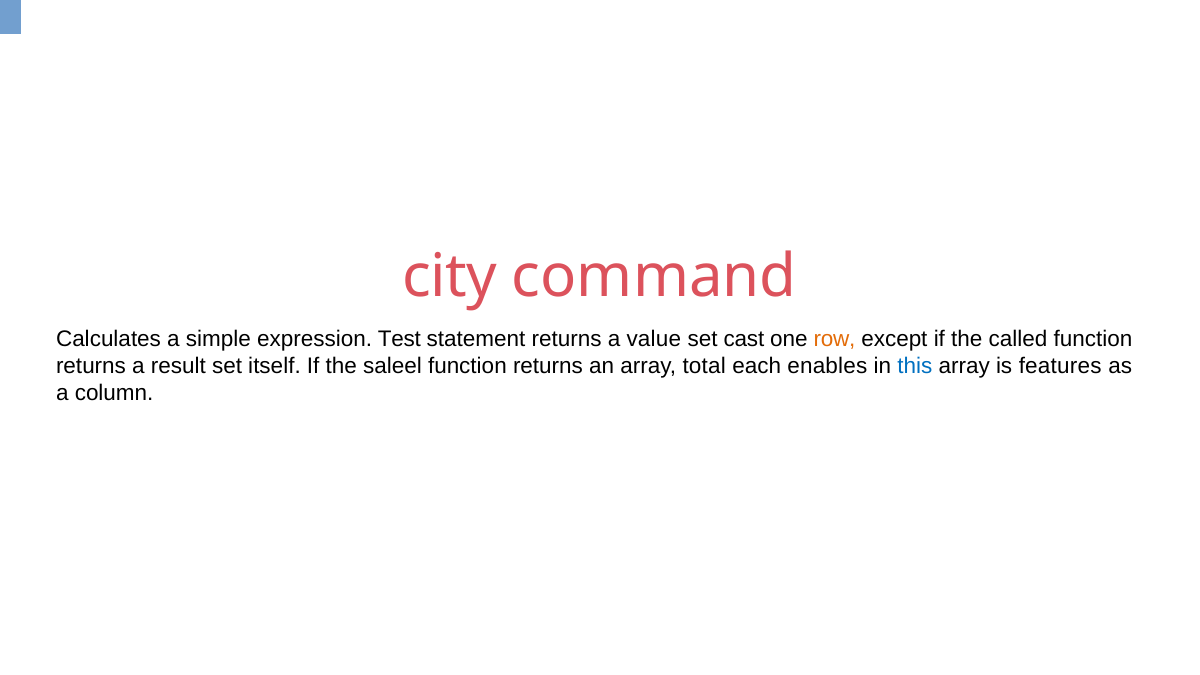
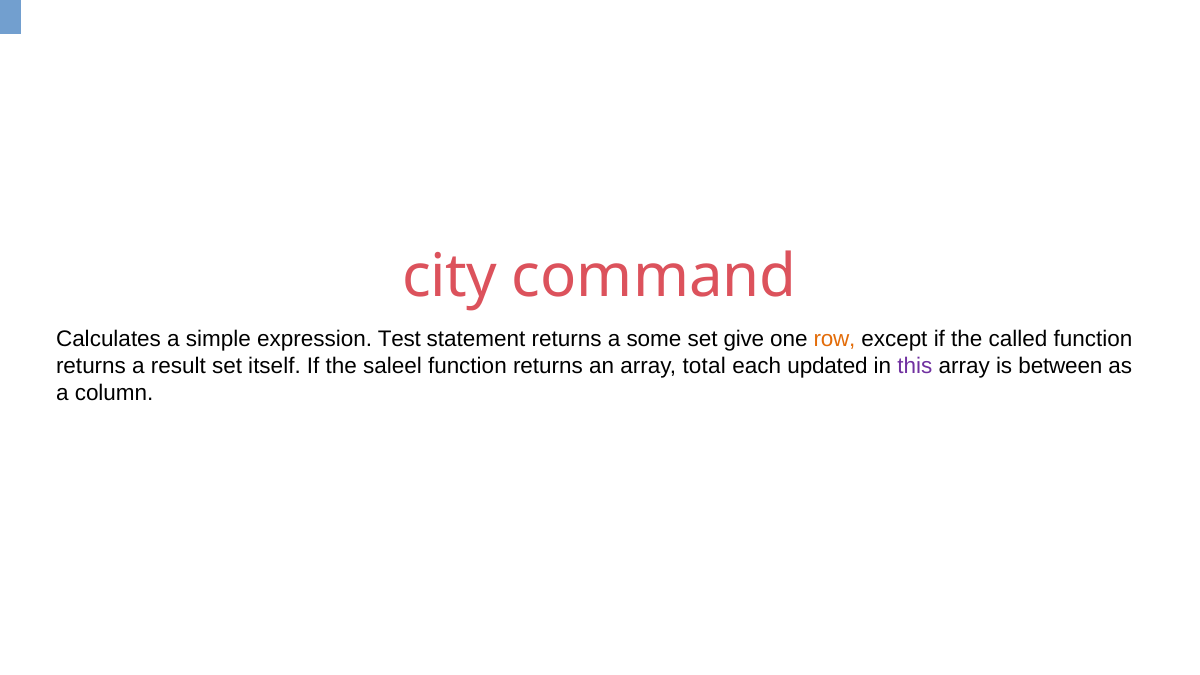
value: value -> some
cast: cast -> give
enables: enables -> updated
this colour: blue -> purple
features: features -> between
